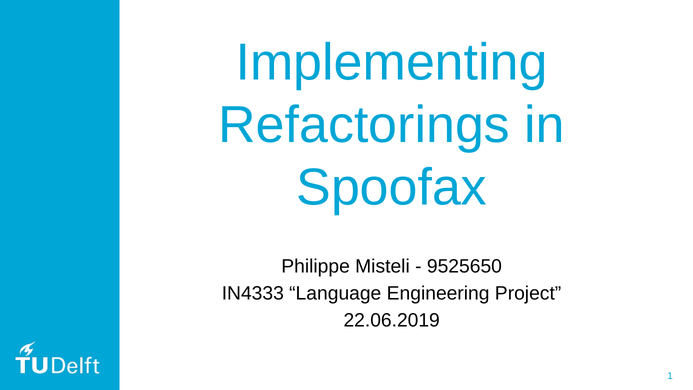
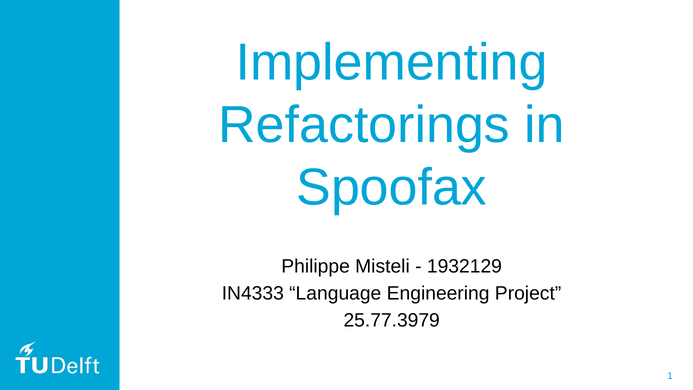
9525650: 9525650 -> 1932129
22.06.2019: 22.06.2019 -> 25.77.3979
